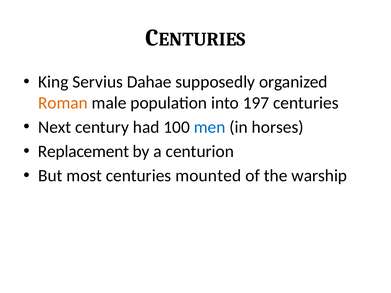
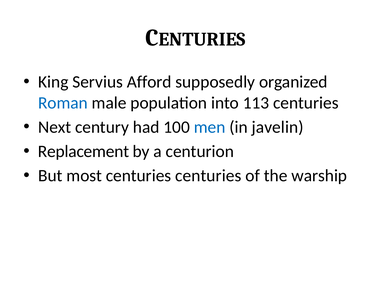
Dahae: Dahae -> Afford
Roman colour: orange -> blue
197: 197 -> 113
horses: horses -> javelin
centuries mounted: mounted -> centuries
